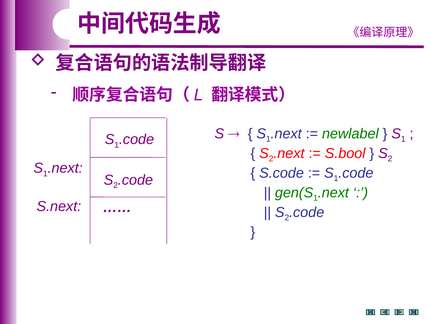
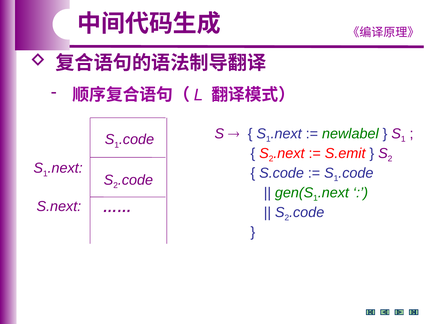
S.bool: S.bool -> S.emit
